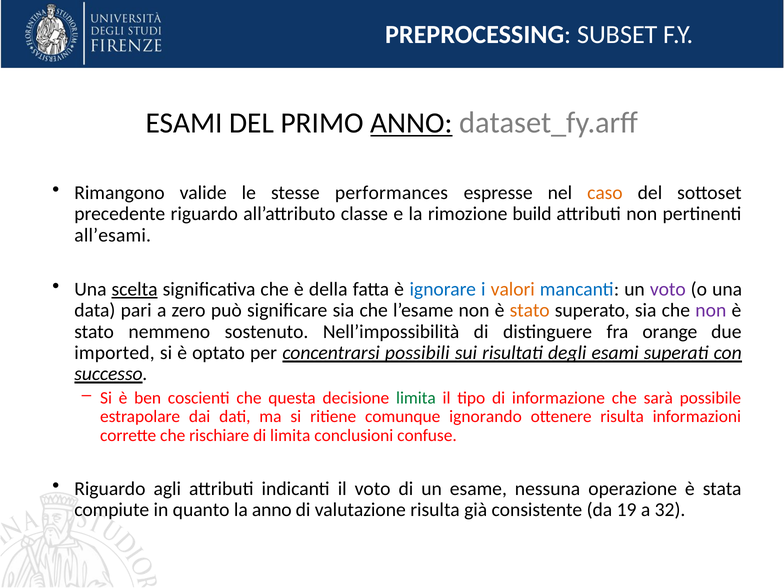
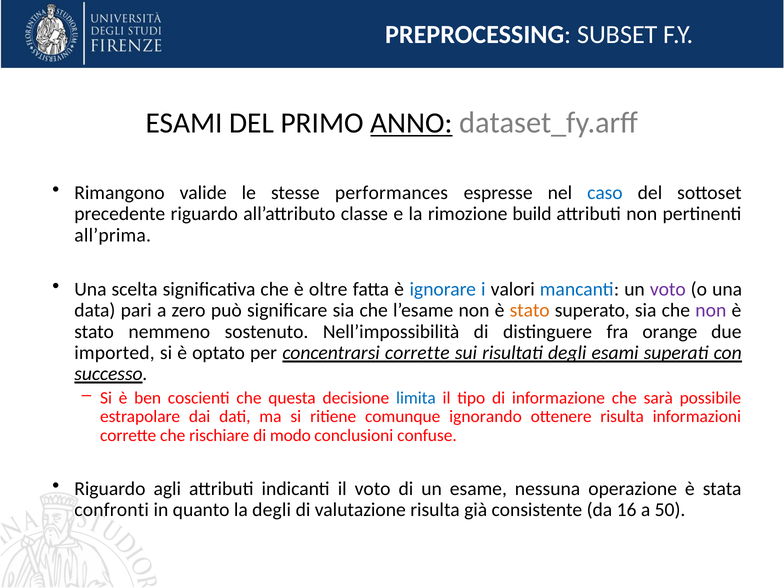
caso colour: orange -> blue
all’esami: all’esami -> all’prima
scelta underline: present -> none
della: della -> oltre
valori colour: orange -> black
concentrarsi possibili: possibili -> corrette
limita at (416, 398) colour: green -> blue
di limita: limita -> modo
compiute: compiute -> confronti
la anno: anno -> degli
19: 19 -> 16
32: 32 -> 50
